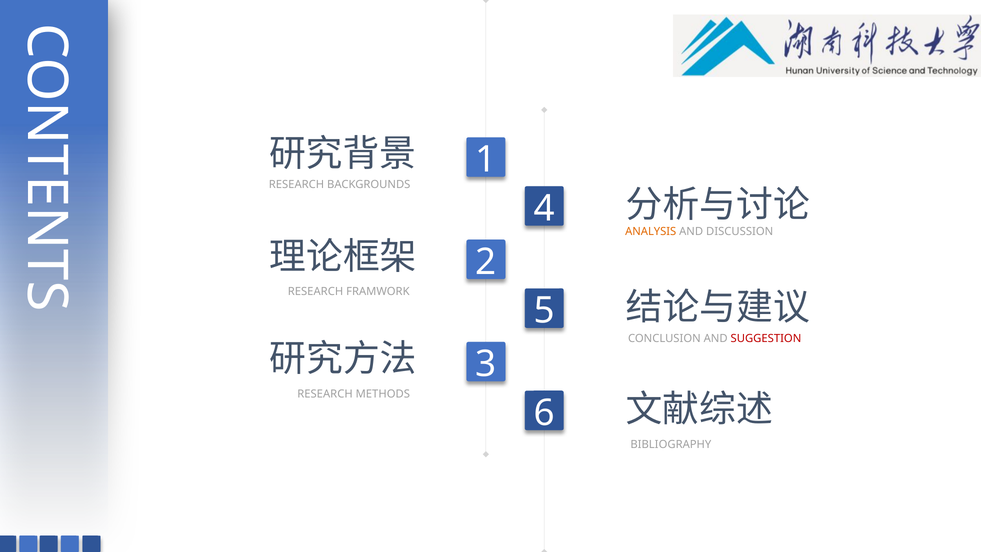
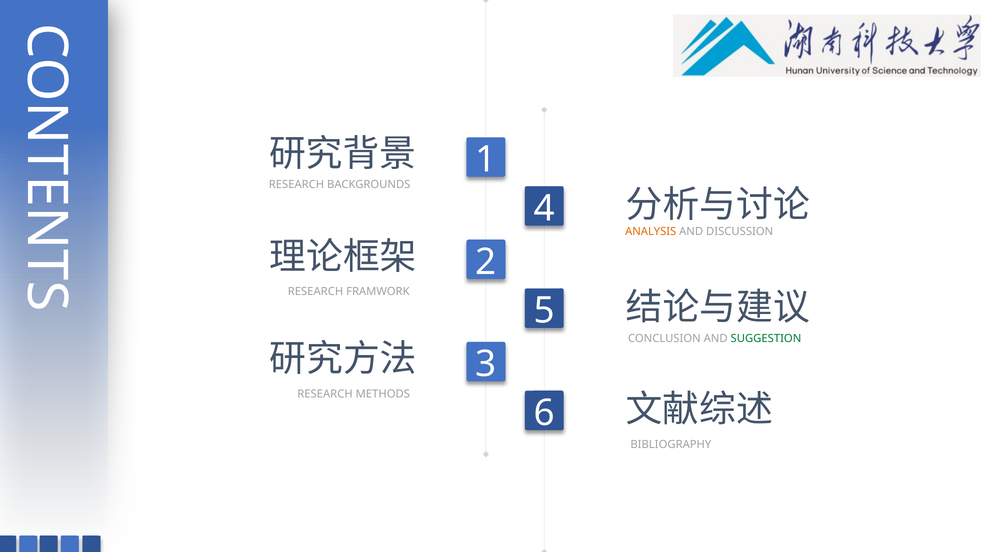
SUGGESTION colour: red -> green
